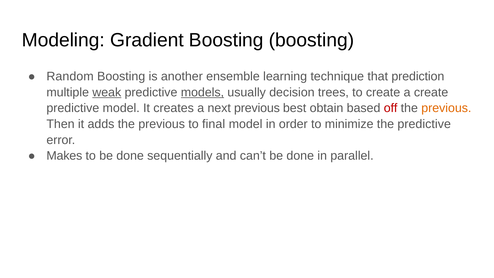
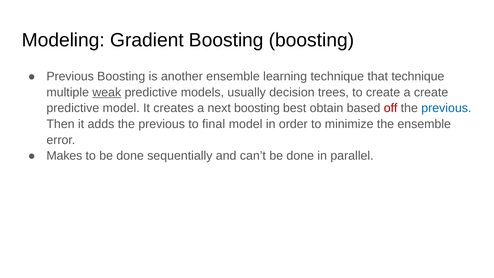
Random at (70, 76): Random -> Previous
that prediction: prediction -> technique
models underline: present -> none
next previous: previous -> boosting
previous at (446, 108) colour: orange -> blue
the predictive: predictive -> ensemble
